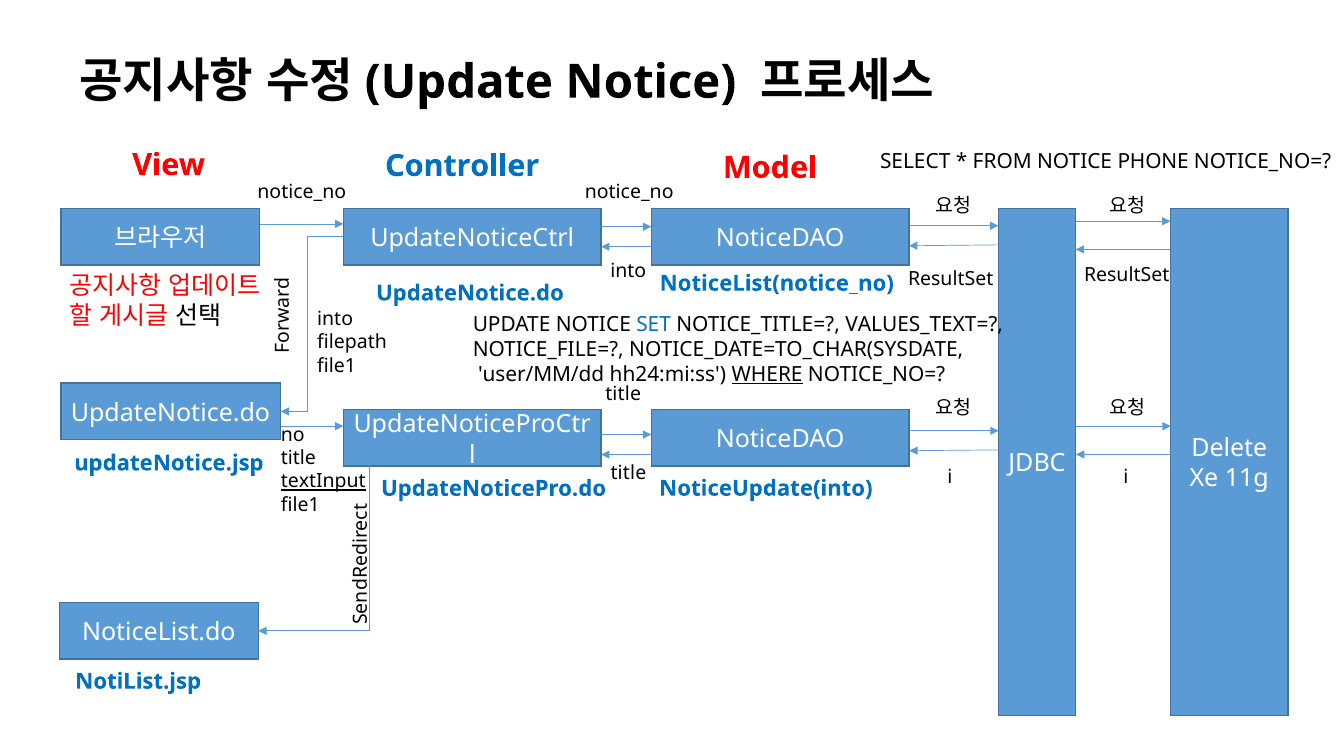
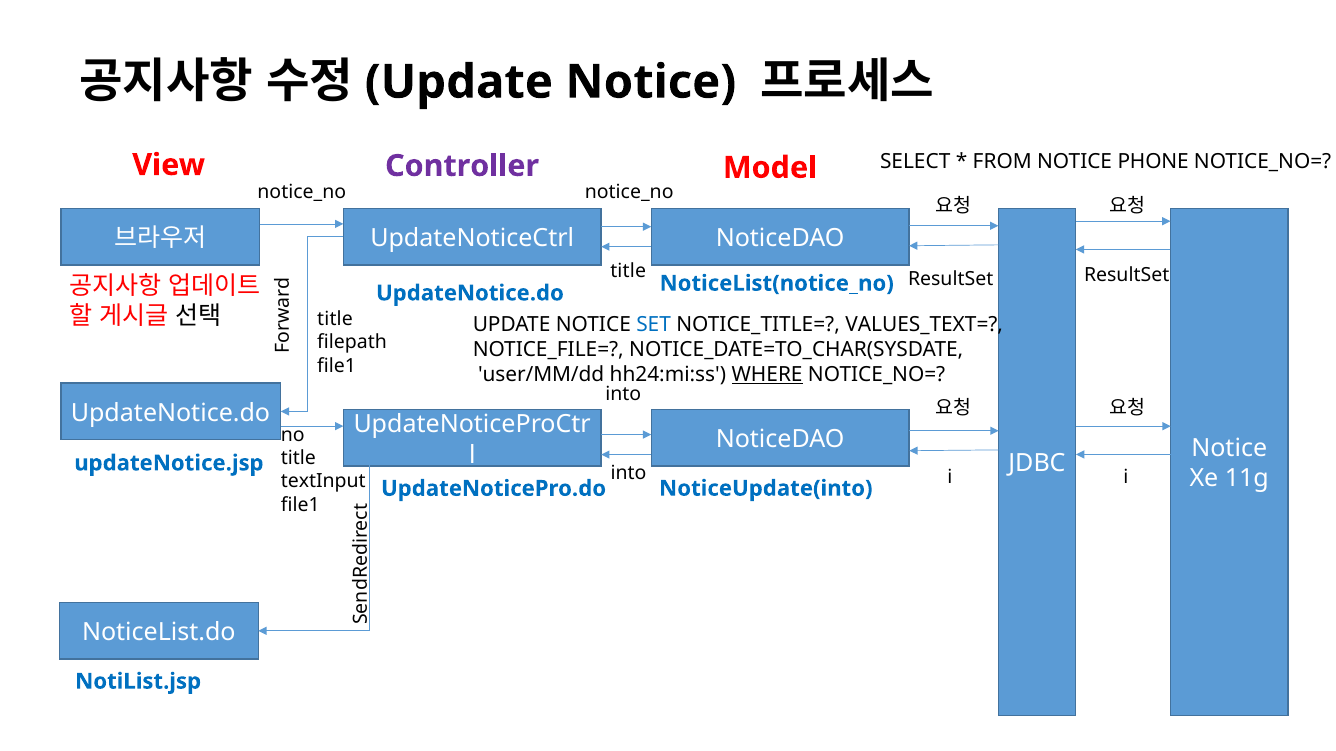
Controller colour: blue -> purple
into at (628, 271): into -> title
into at (335, 319): into -> title
title at (623, 394): title -> into
Delete at (1229, 449): Delete -> Notice
title at (628, 474): title -> into
textInput underline: present -> none
